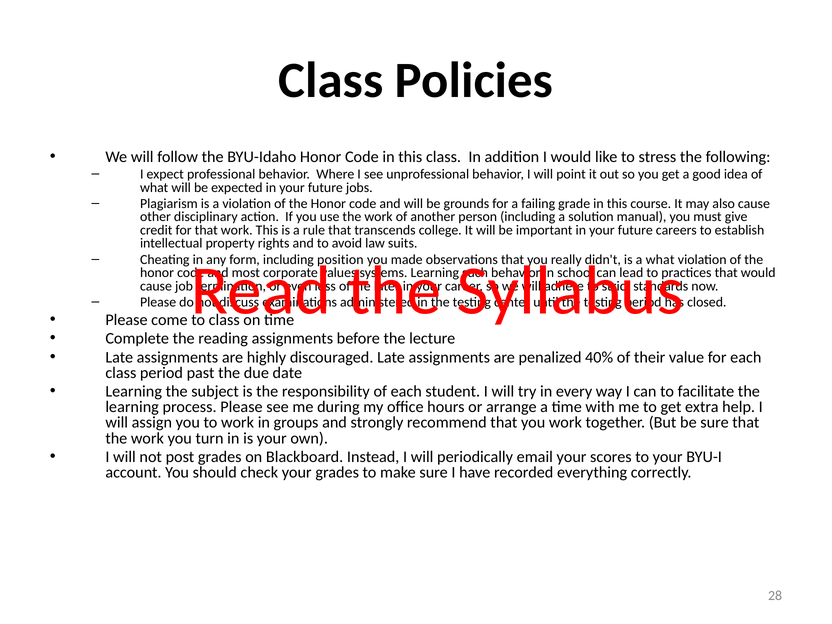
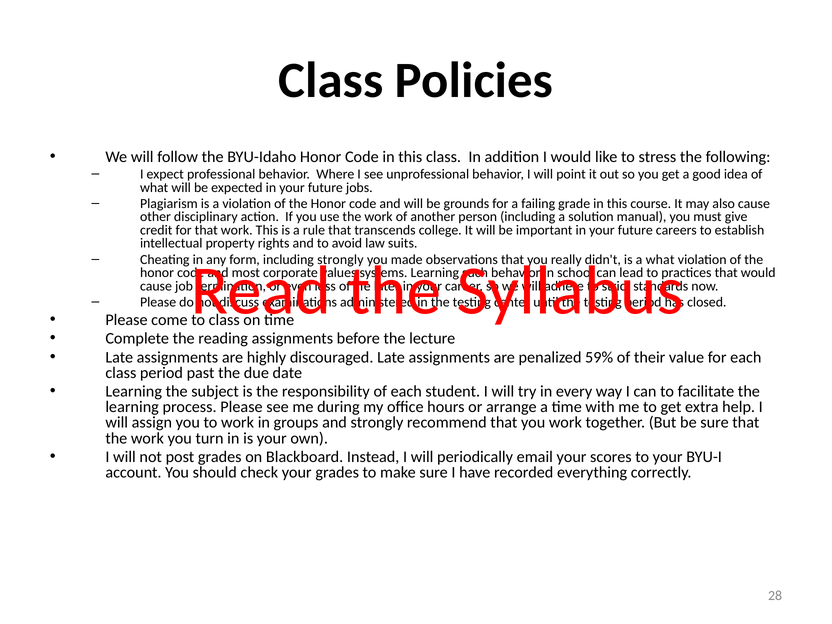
including position: position -> strongly
40%: 40% -> 59%
